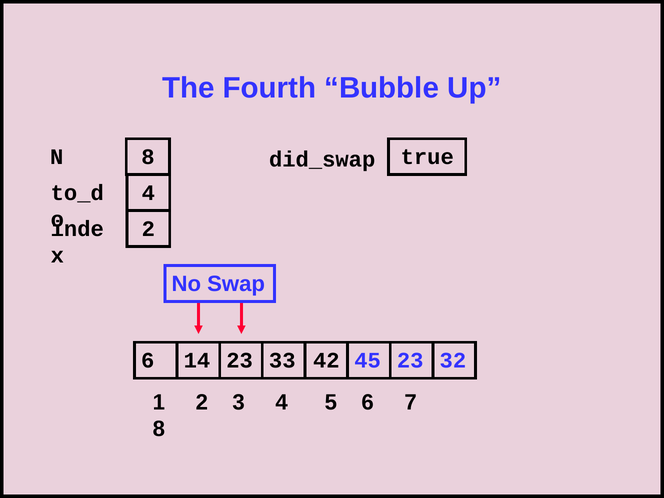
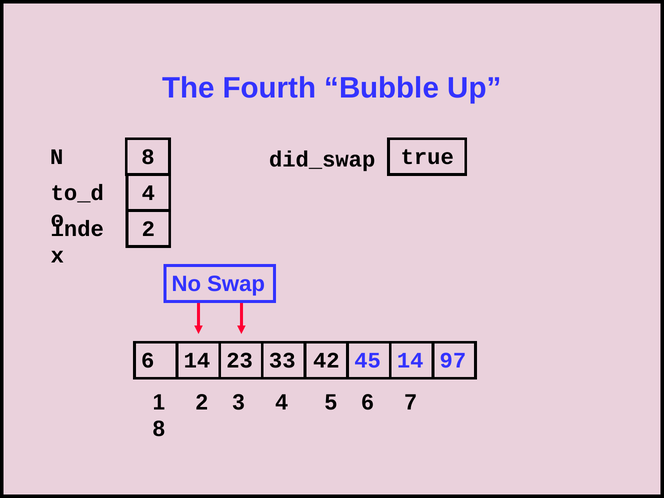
42 23: 23 -> 14
32: 32 -> 97
